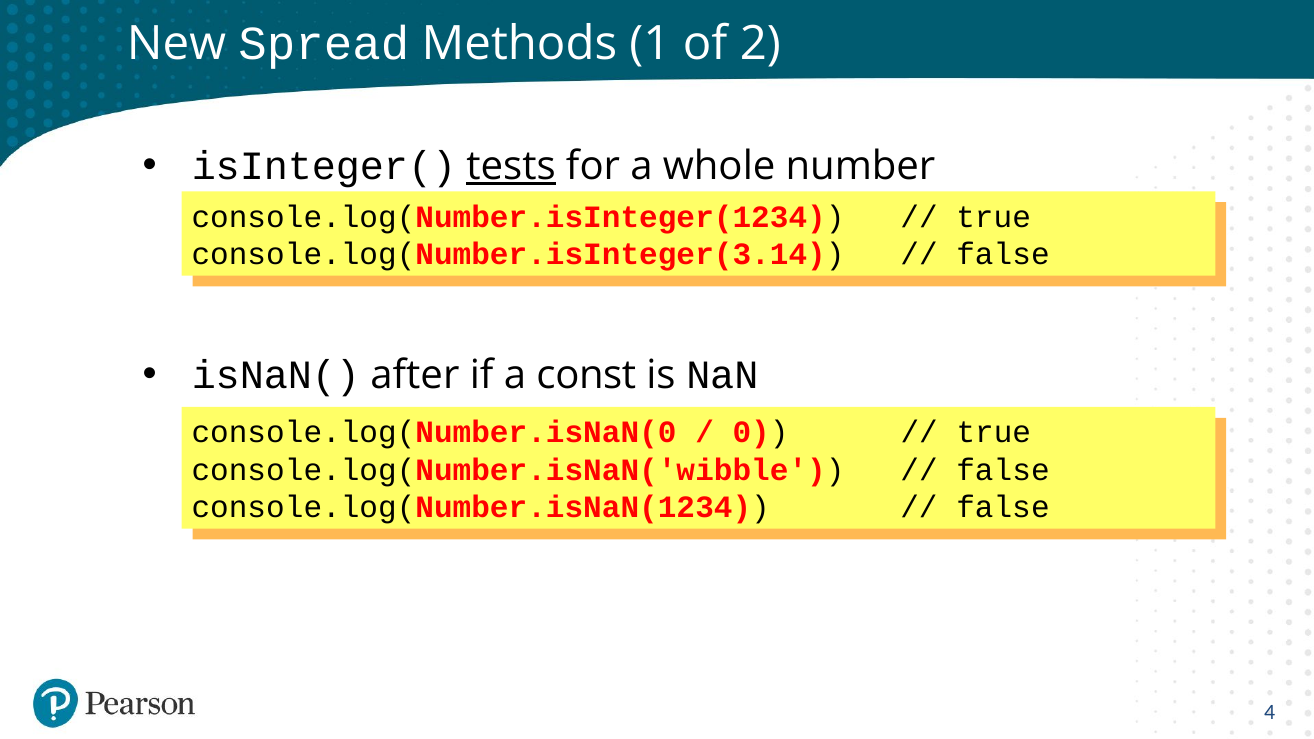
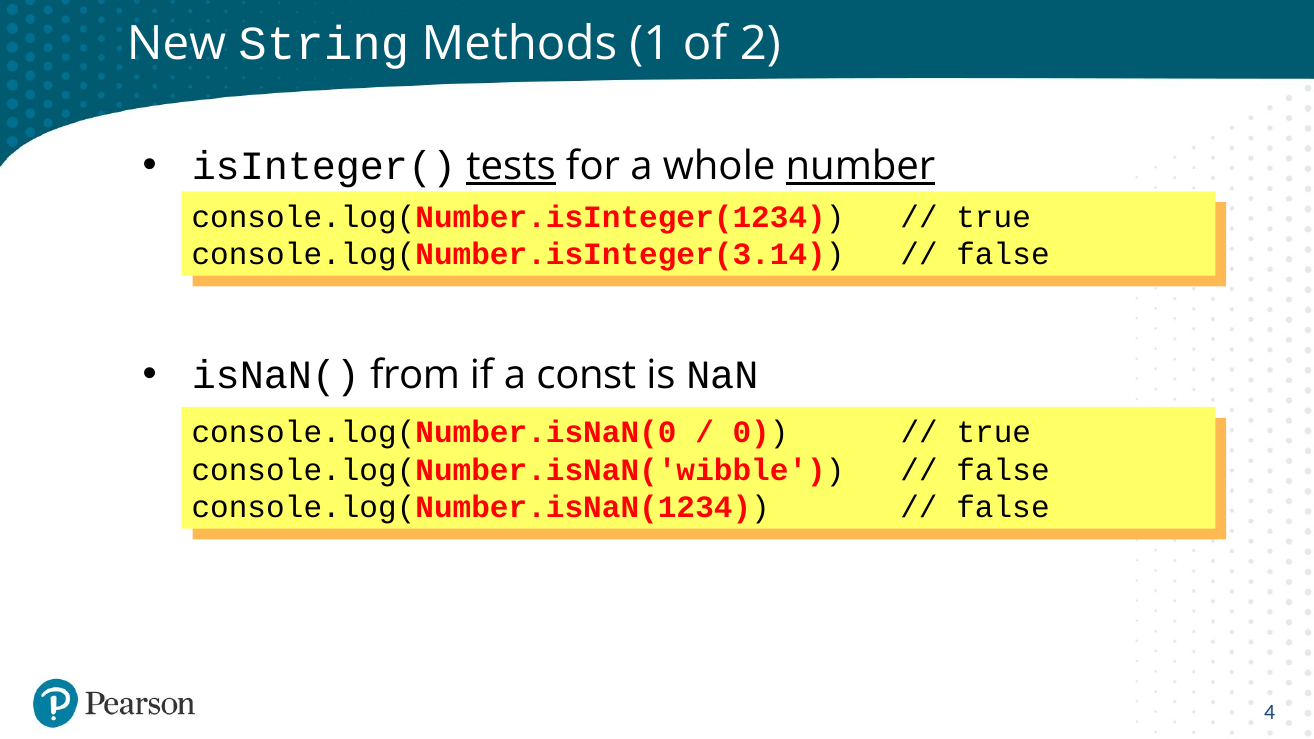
Spread: Spread -> String
number underline: none -> present
after: after -> from
